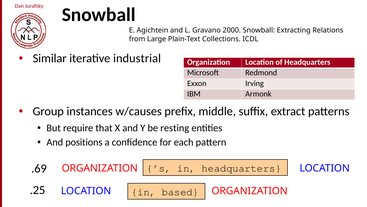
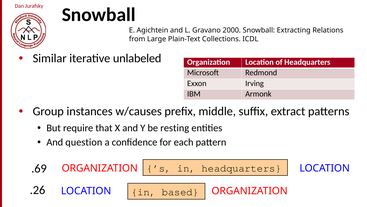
industrial: industrial -> unlabeled
positions: positions -> question
.25: .25 -> .26
